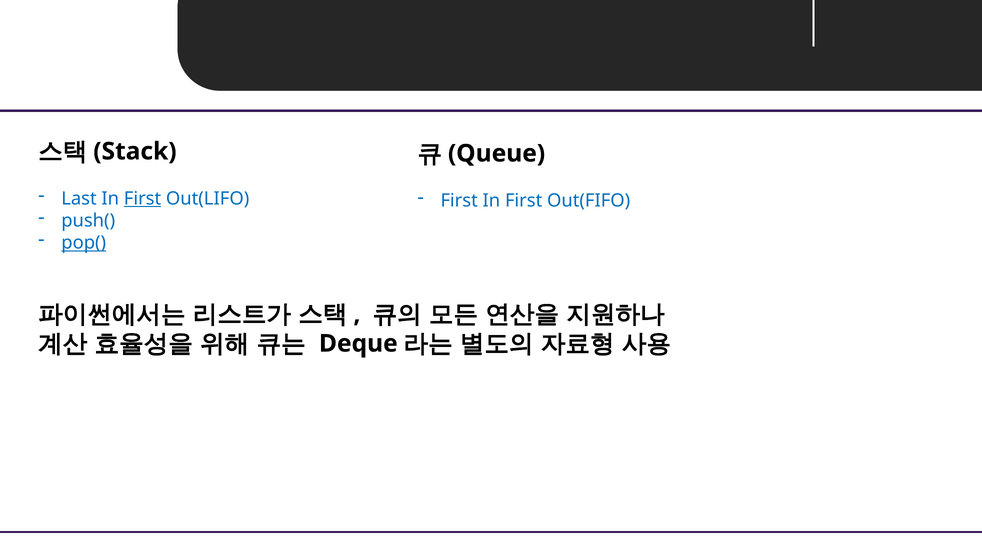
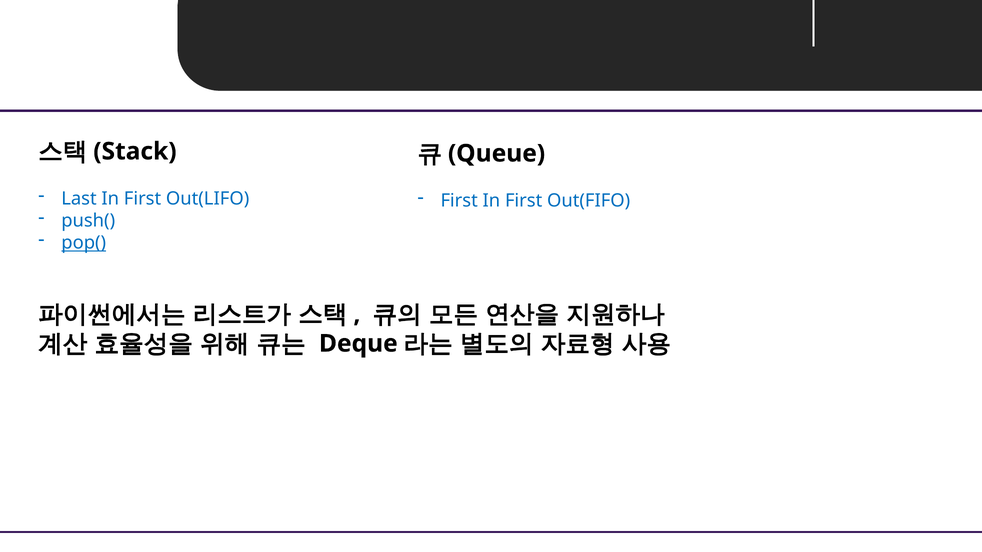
First at (143, 199) underline: present -> none
